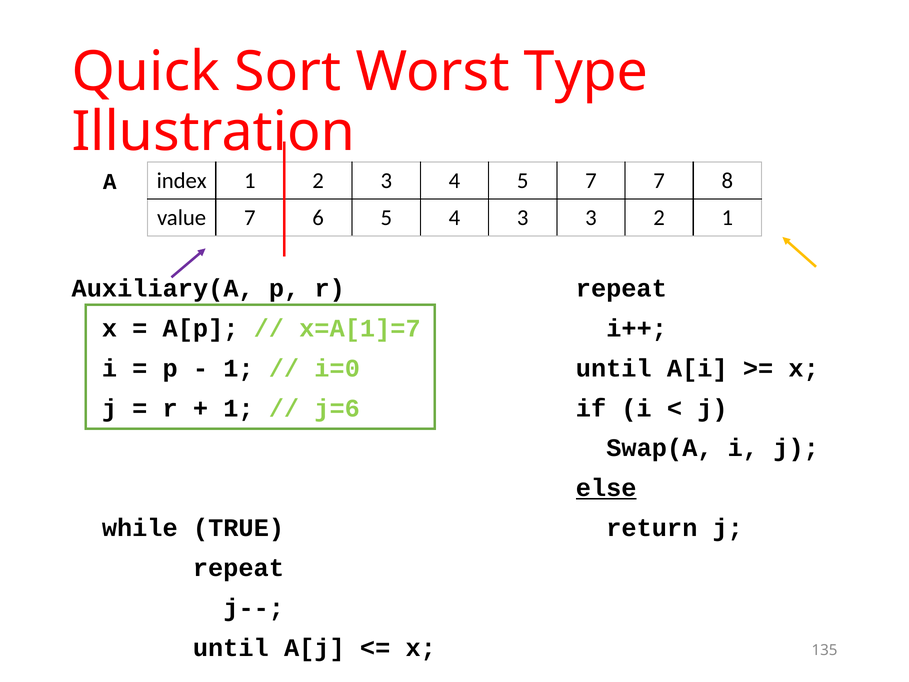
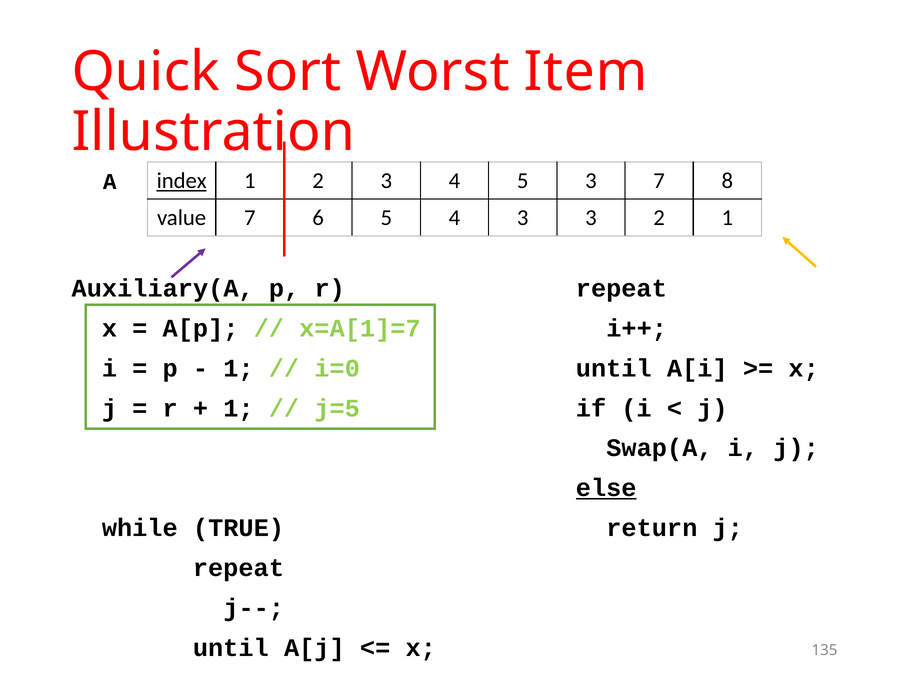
Type: Type -> Item
index underline: none -> present
5 7: 7 -> 3
j=6: j=6 -> j=5
